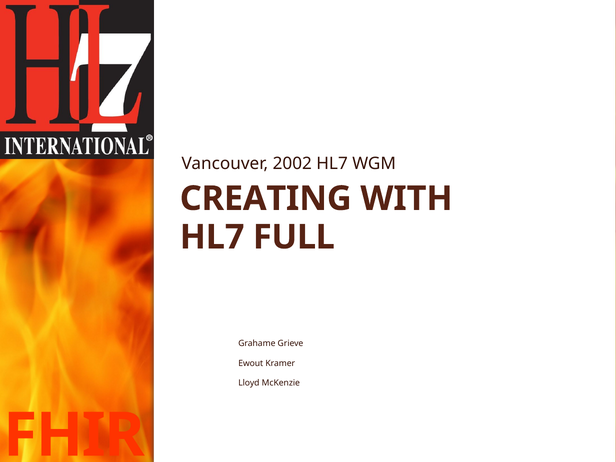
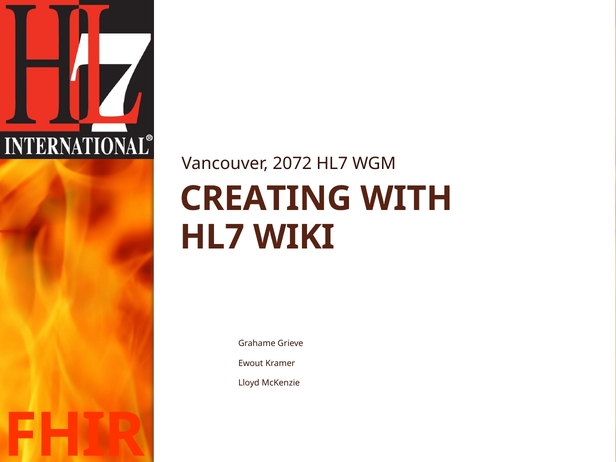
2002: 2002 -> 2072
FULL: FULL -> WIKI
